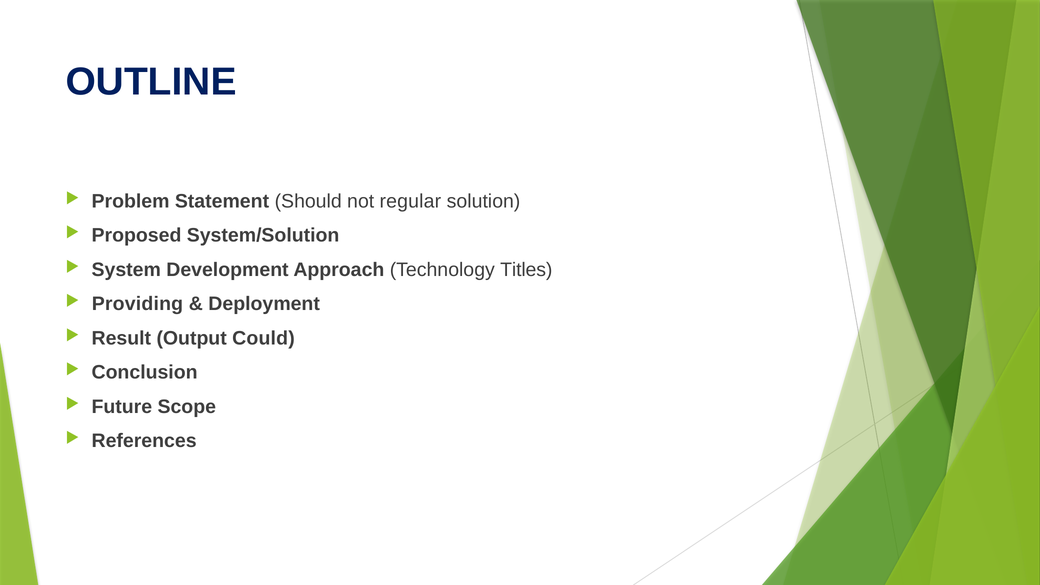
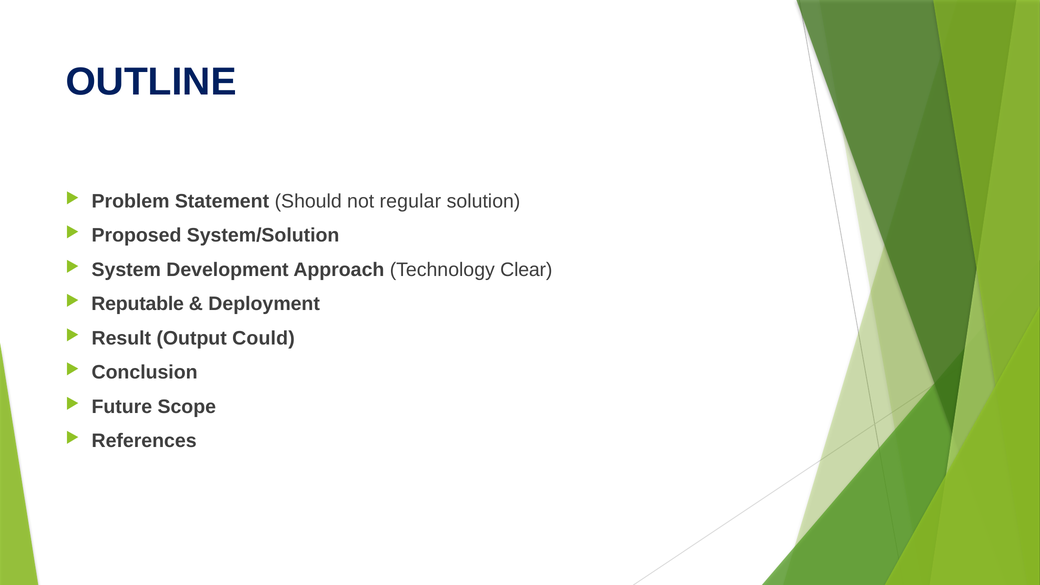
Titles: Titles -> Clear
Providing: Providing -> Reputable
